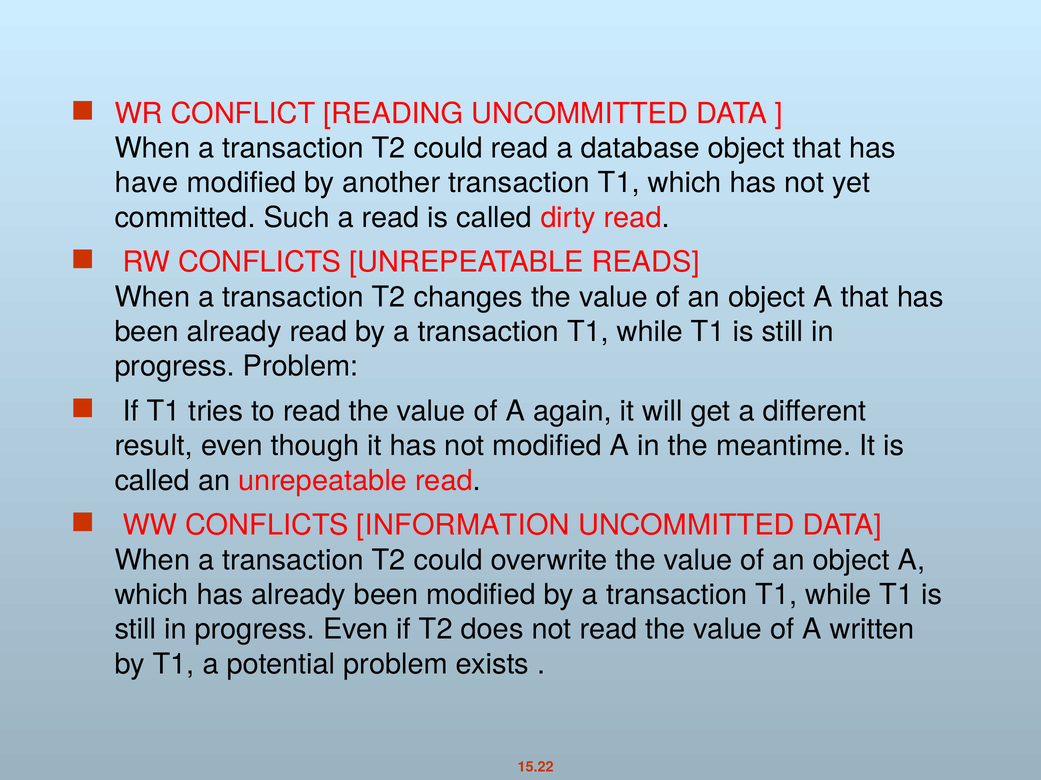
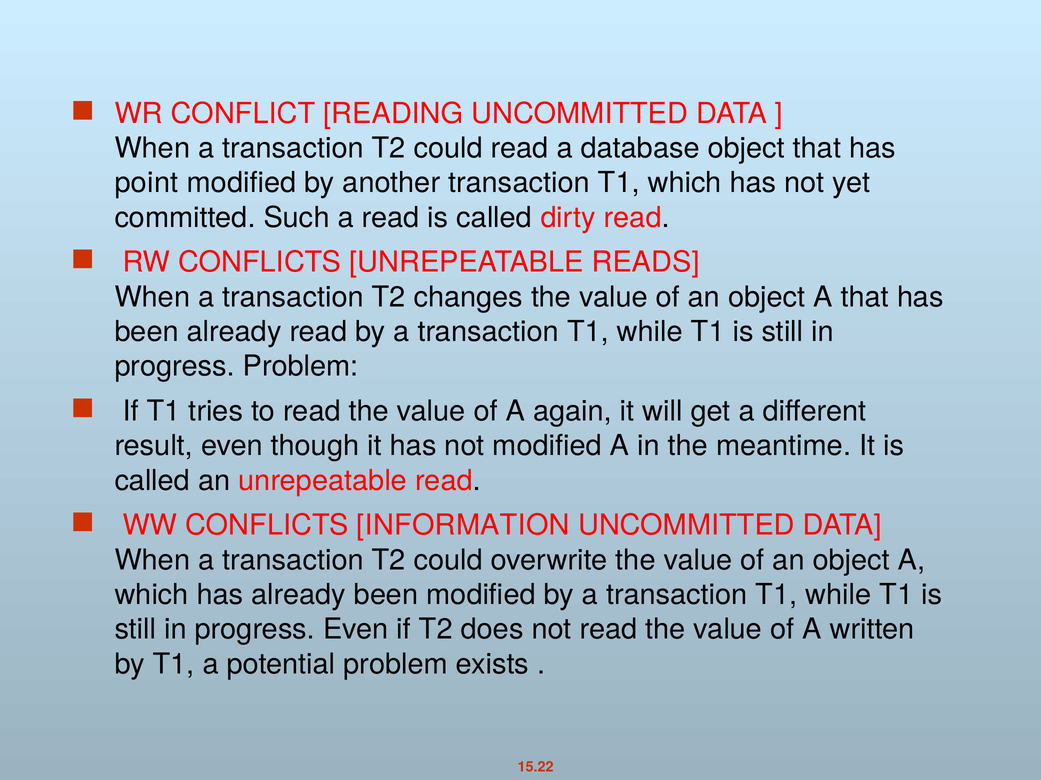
have: have -> point
